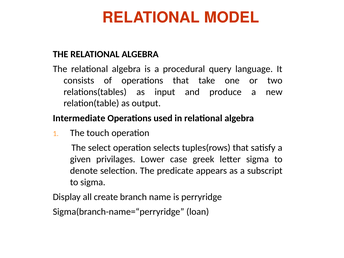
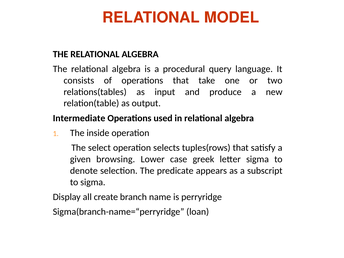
touch: touch -> inside
privilages: privilages -> browsing
